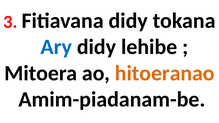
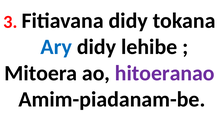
hitoeranao colour: orange -> purple
